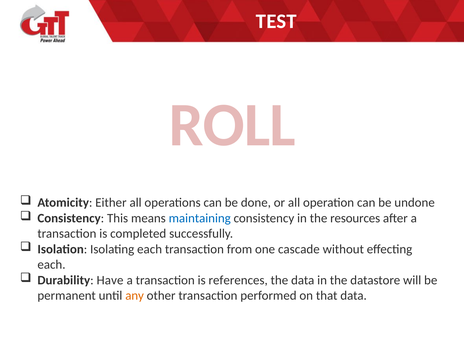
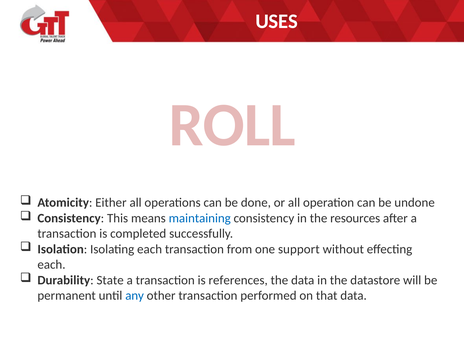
TEST: TEST -> USES
cascade: cascade -> support
Have: Have -> State
any colour: orange -> blue
